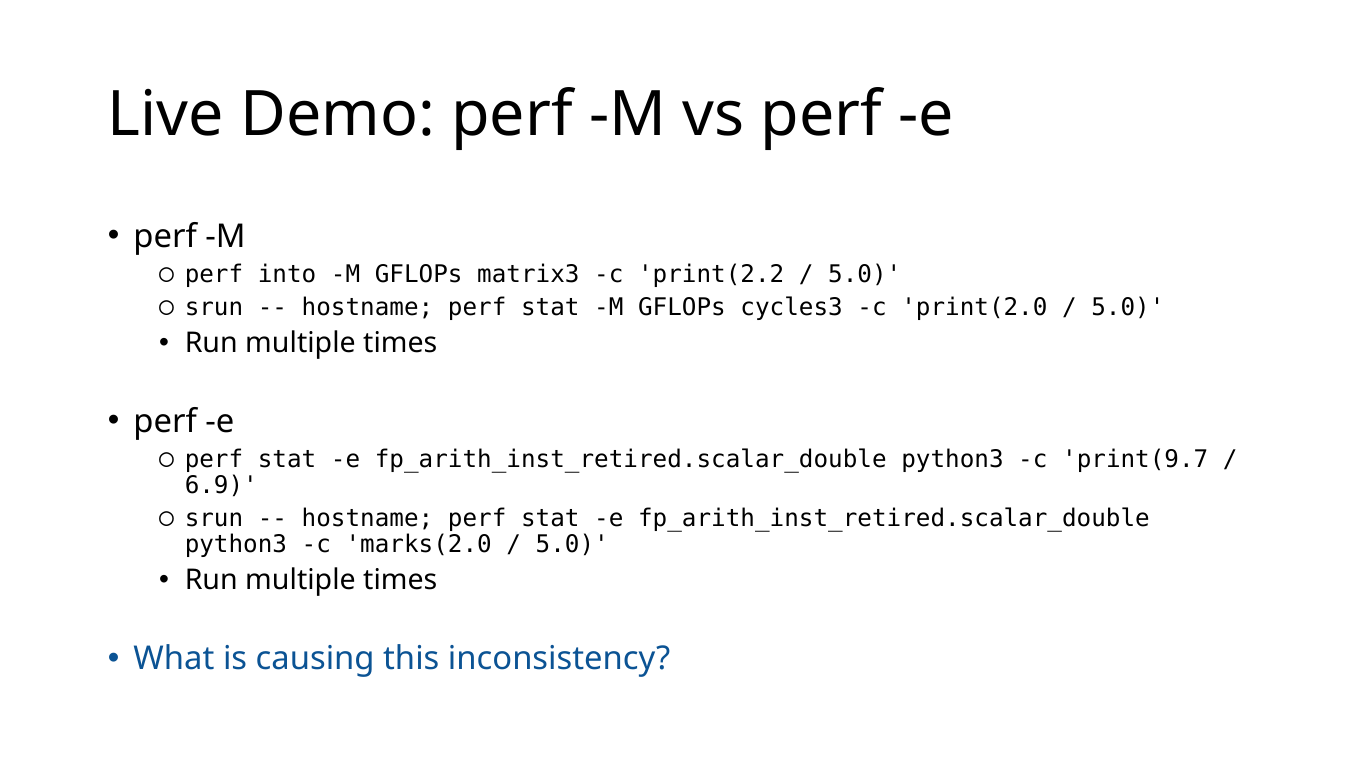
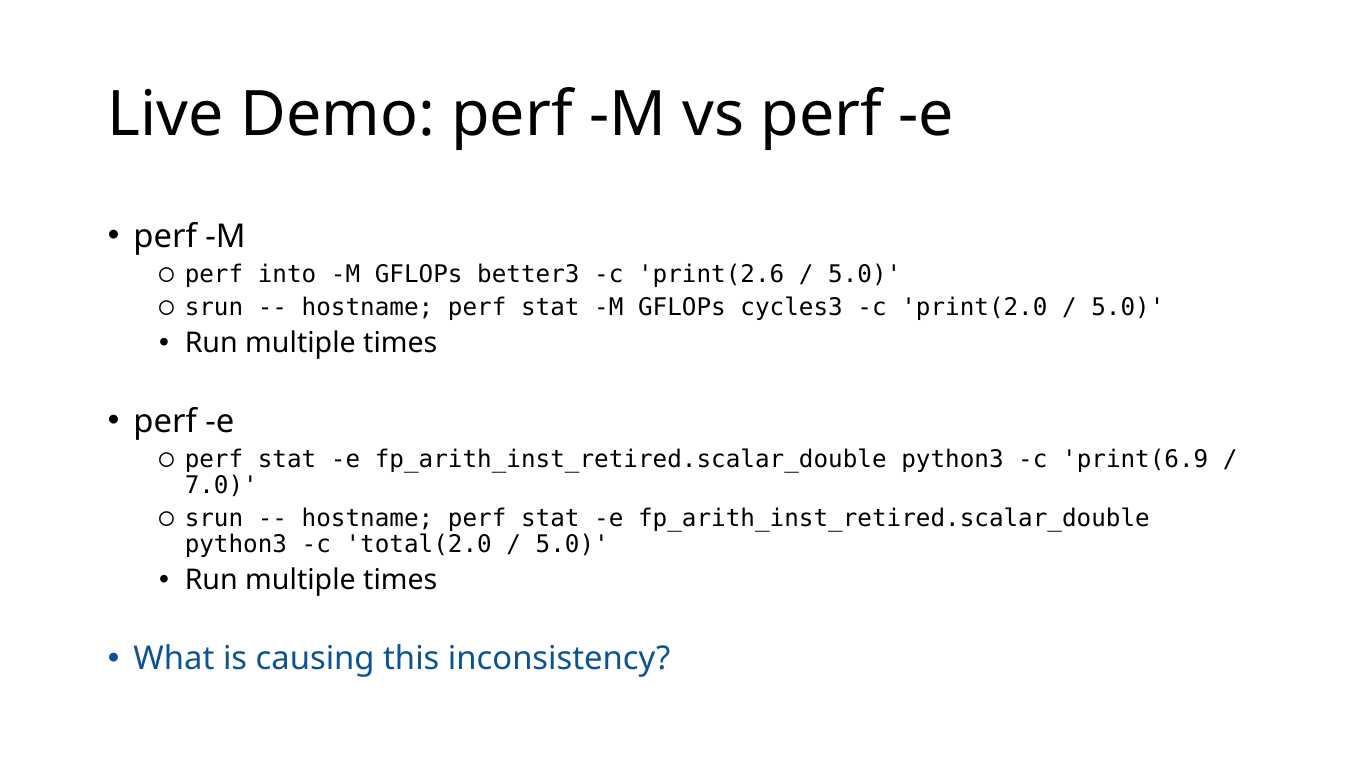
matrix3: matrix3 -> better3
print(2.2: print(2.2 -> print(2.6
print(9.7: print(9.7 -> print(6.9
6.9: 6.9 -> 7.0
marks(2.0: marks(2.0 -> total(2.0
